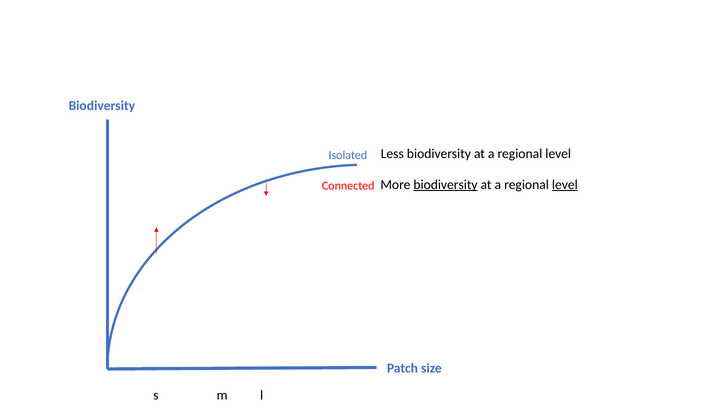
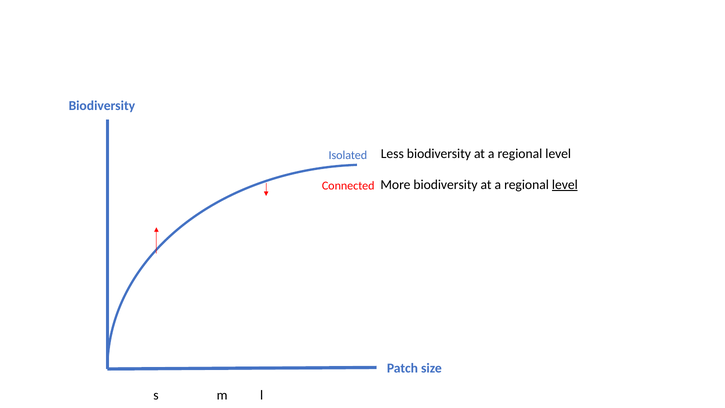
biodiversity at (446, 185) underline: present -> none
